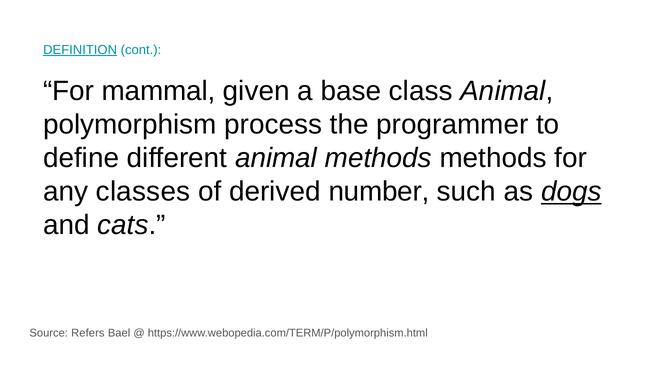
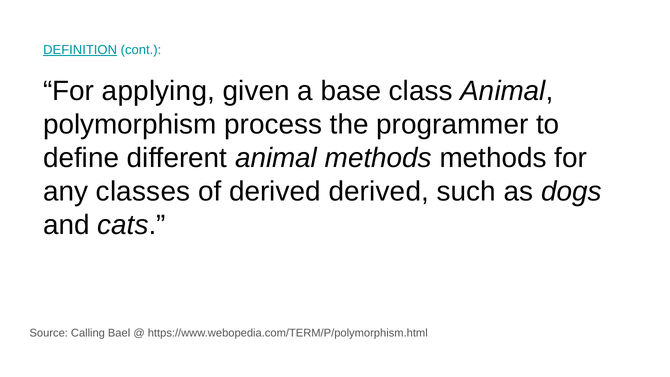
mammal: mammal -> applying
derived number: number -> derived
dogs underline: present -> none
Refers: Refers -> Calling
